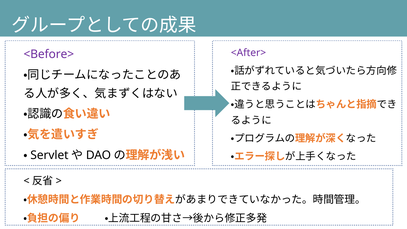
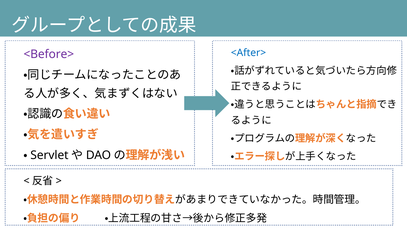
<After> colour: purple -> blue
